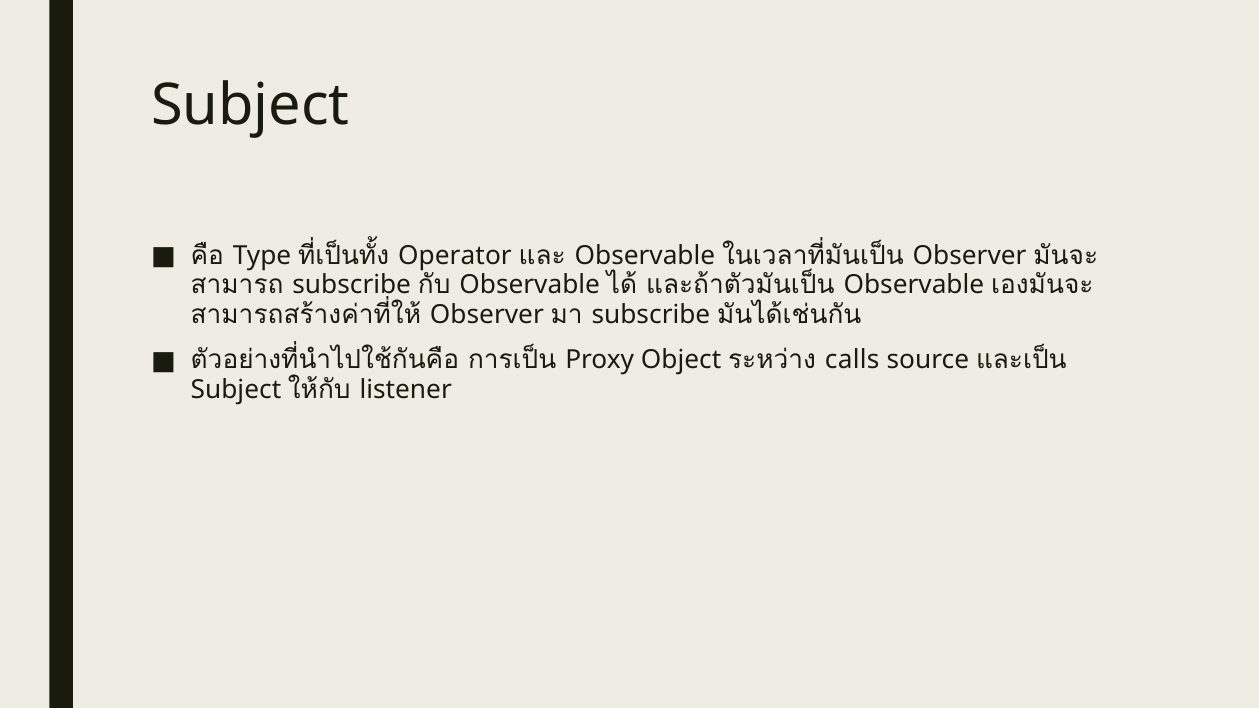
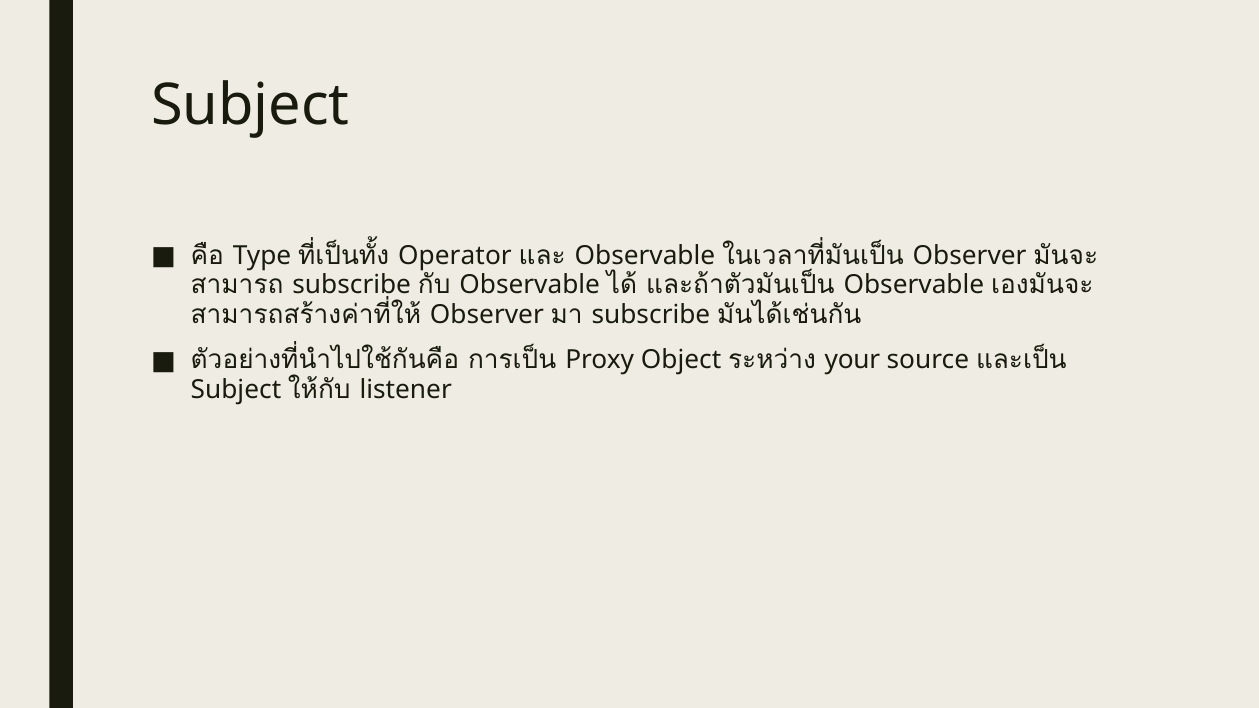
calls: calls -> your
